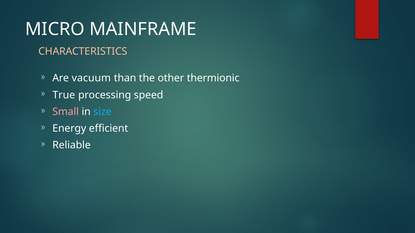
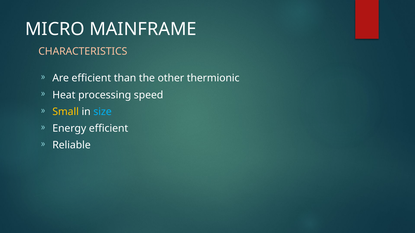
Are vacuum: vacuum -> efficient
True: True -> Heat
Small colour: pink -> yellow
